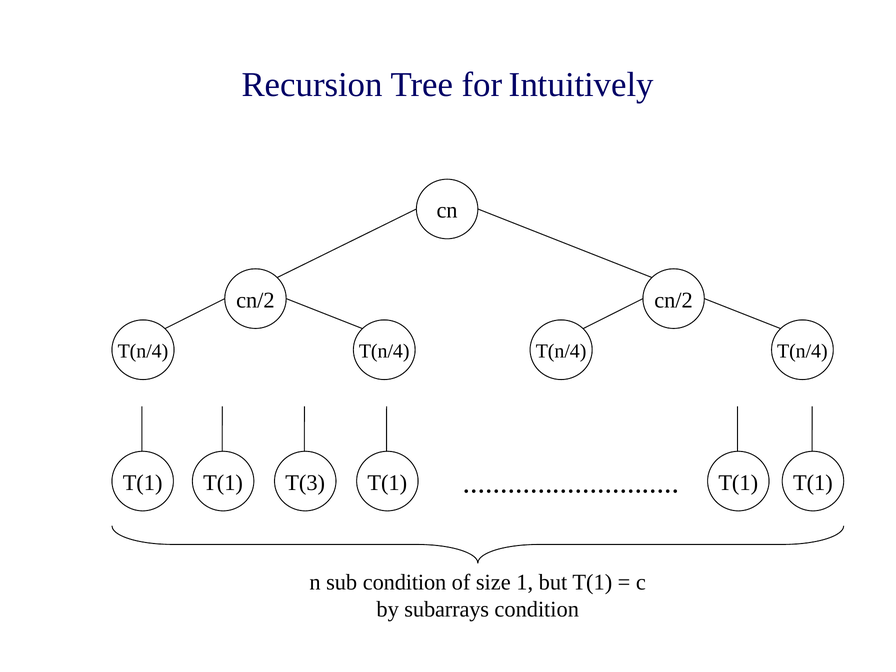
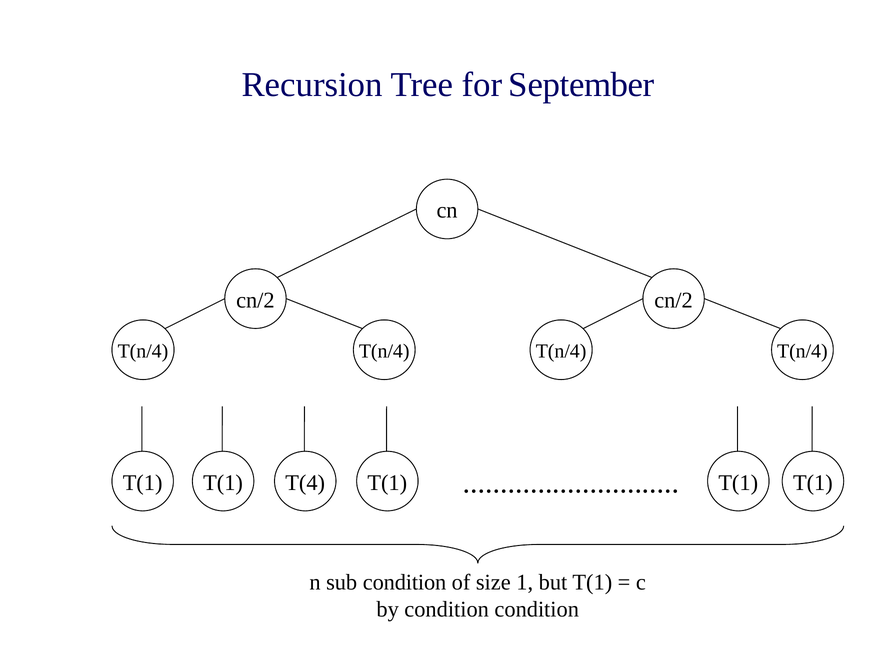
Intuitively: Intuitively -> September
T(3: T(3 -> T(4
by subarrays: subarrays -> condition
